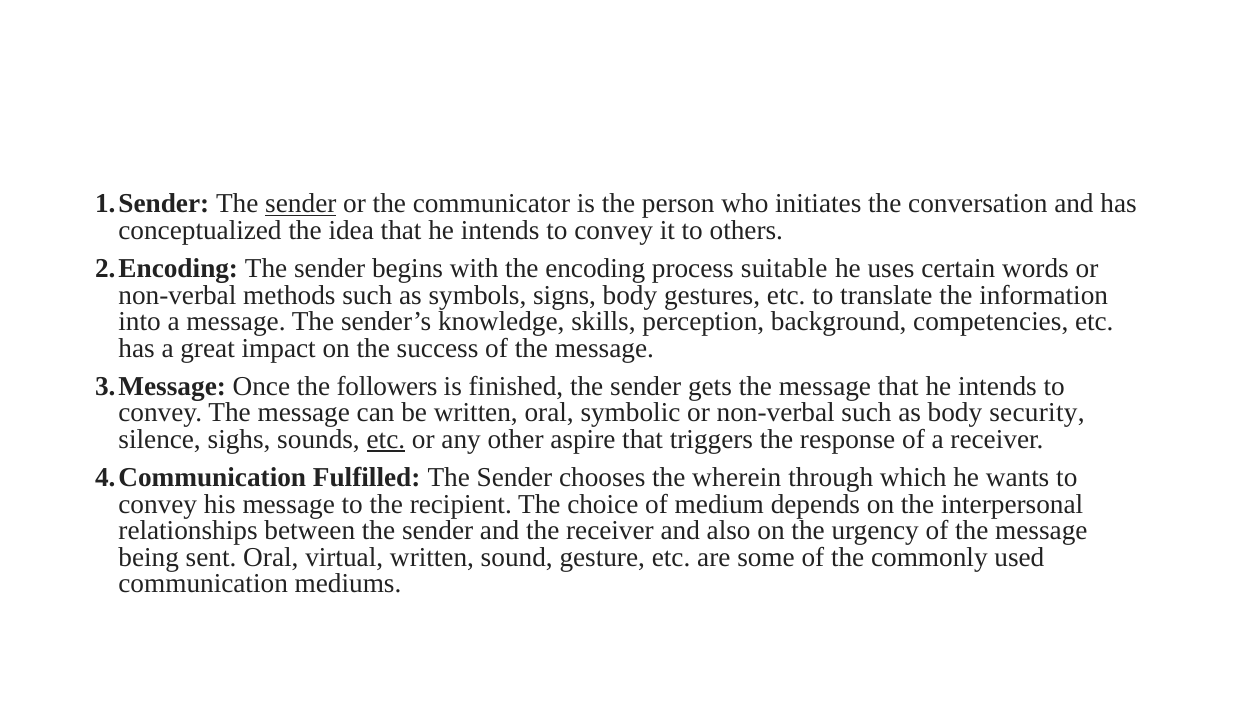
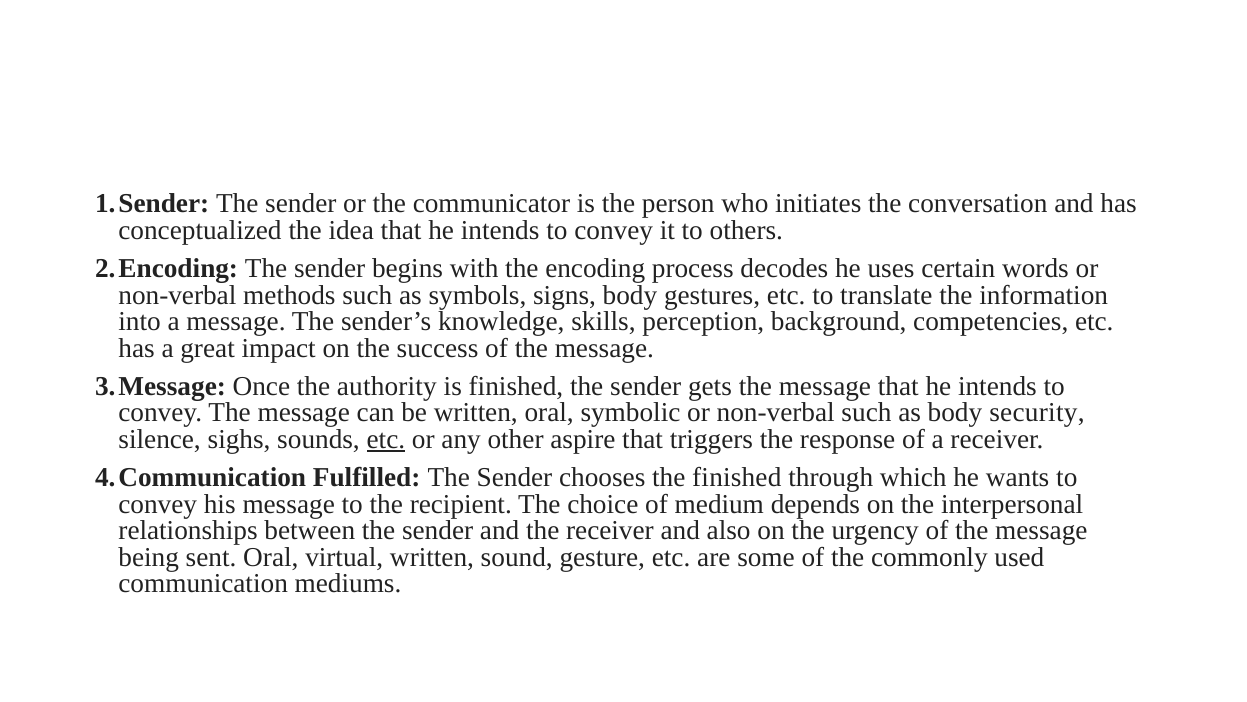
sender at (301, 204) underline: present -> none
suitable: suitable -> decodes
followers: followers -> authority
the wherein: wherein -> finished
